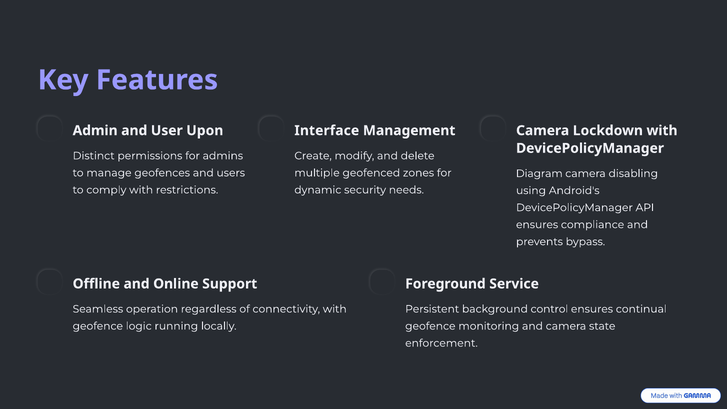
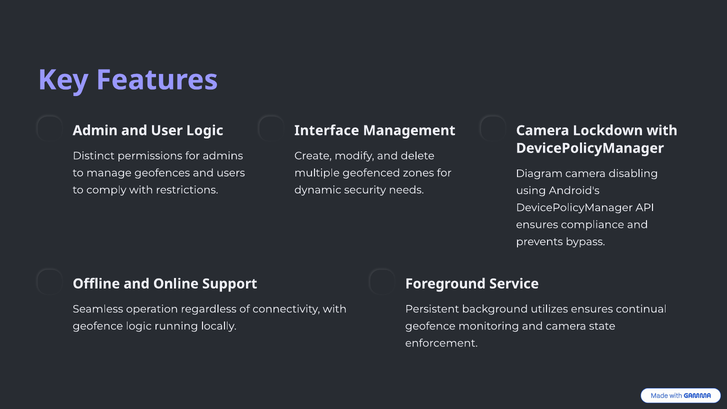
User Upon: Upon -> Logic
control: control -> utilizes
